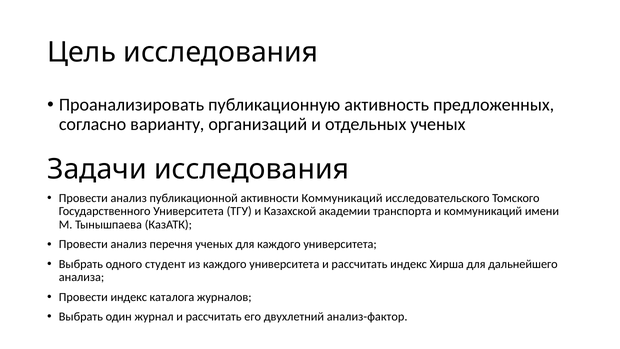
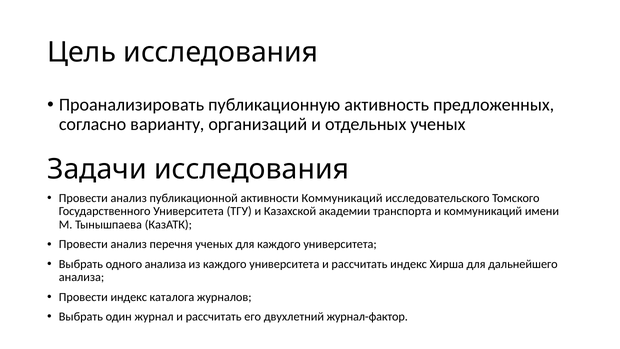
одного студент: студент -> анализа
анализ-фактор: анализ-фактор -> журнал-фактор
